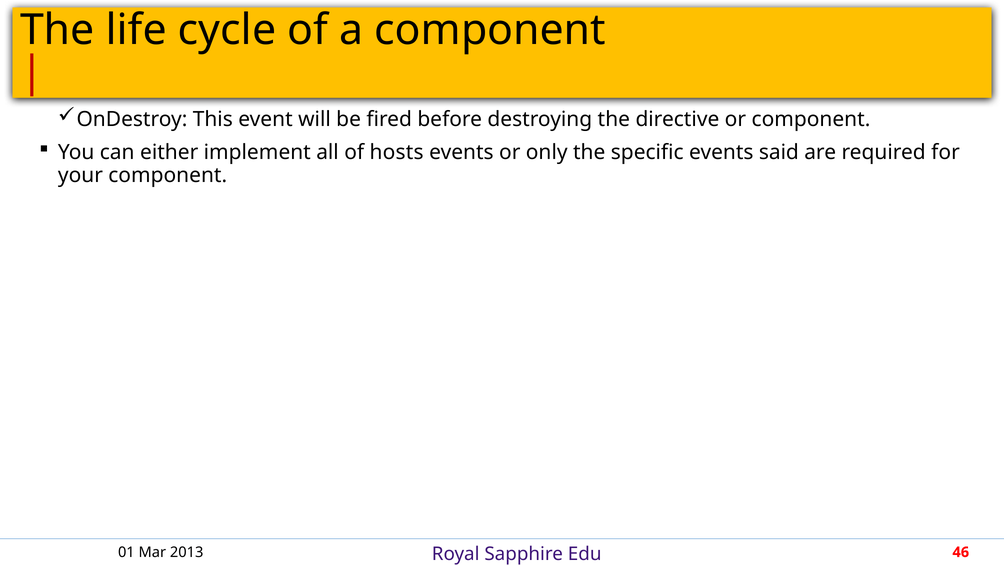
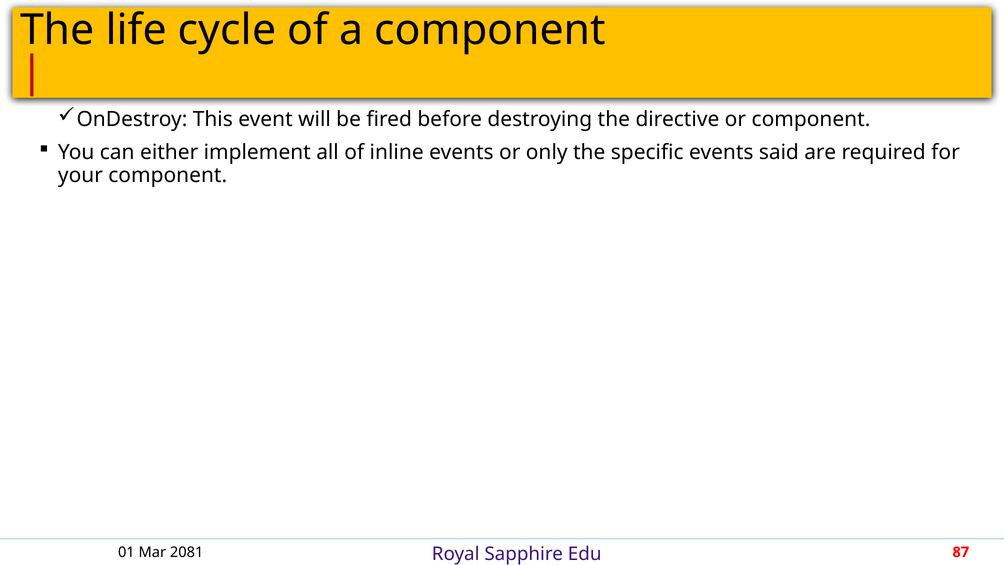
hosts: hosts -> inline
2013: 2013 -> 2081
46: 46 -> 87
